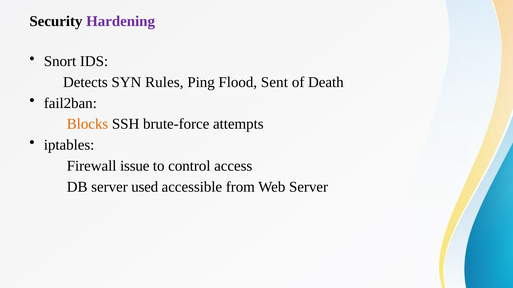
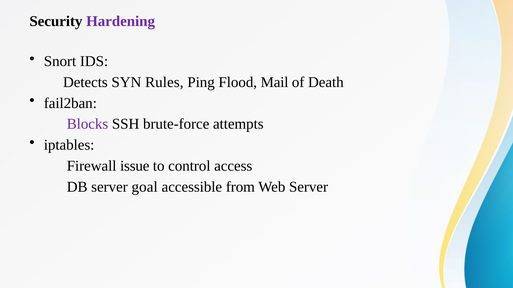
Sent: Sent -> Mail
Blocks colour: orange -> purple
used: used -> goal
